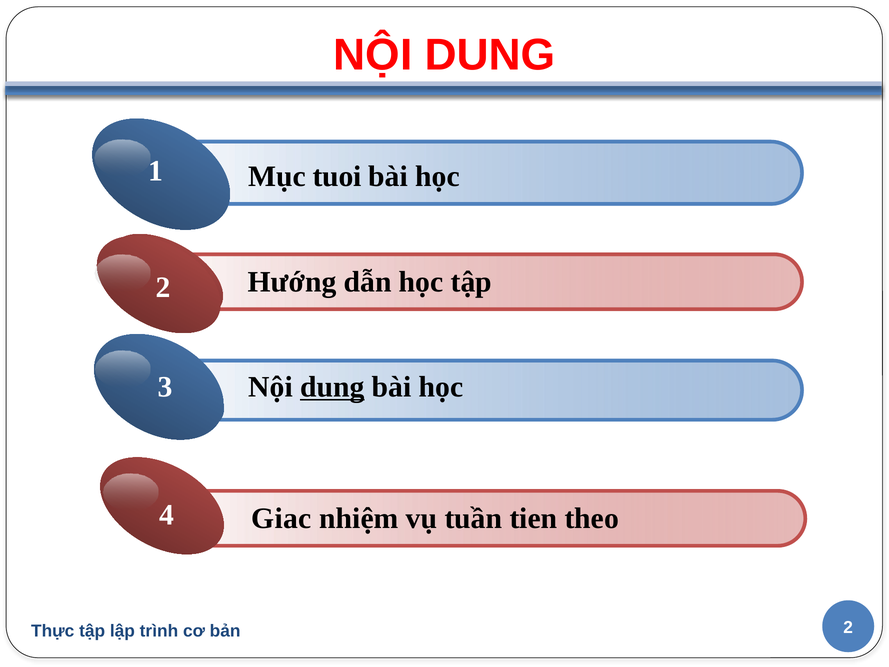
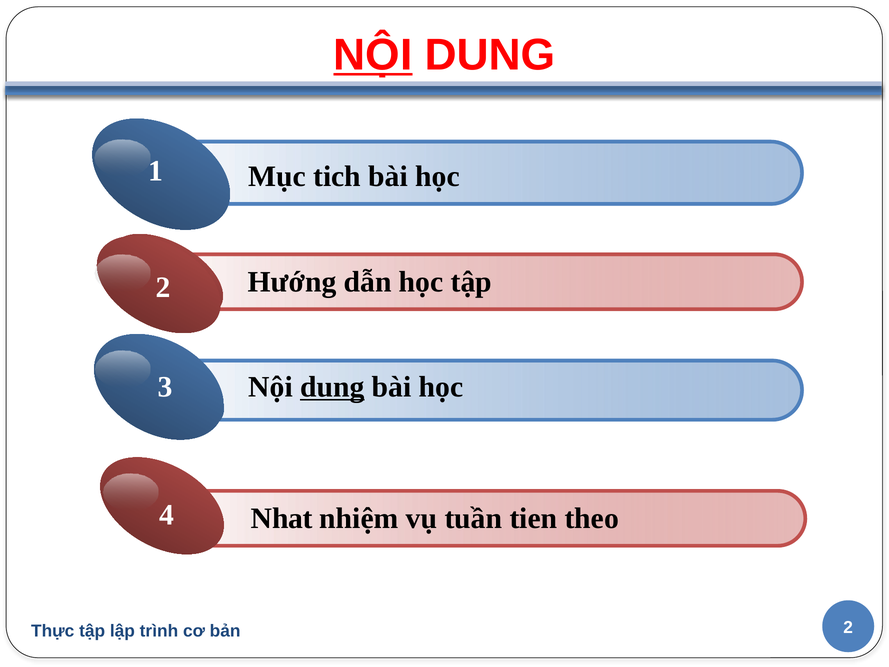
NỘI at (373, 55) underline: none -> present
tuoi: tuoi -> tich
Giac: Giac -> Nhat
